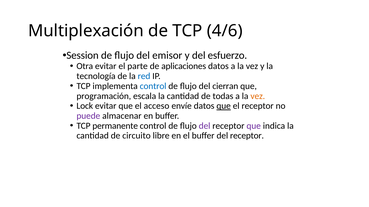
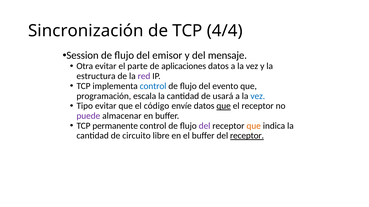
Multiplexación: Multiplexación -> Sincronización
4/6: 4/6 -> 4/4
esfuerzo: esfuerzo -> mensaje
tecnología: tecnología -> estructura
red colour: blue -> purple
cierran: cierran -> evento
todas: todas -> usará
vez at (258, 96) colour: orange -> blue
Lock: Lock -> Tipo
acceso: acceso -> código
que at (254, 126) colour: purple -> orange
receptor at (247, 136) underline: none -> present
